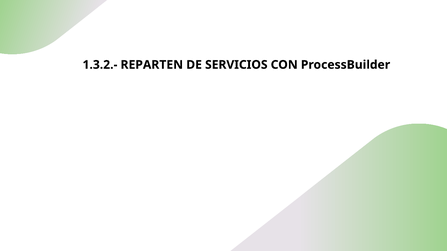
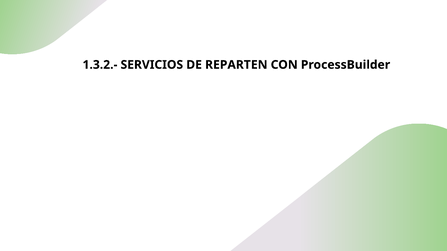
REPARTEN: REPARTEN -> SERVICIOS
SERVICIOS: SERVICIOS -> REPARTEN
